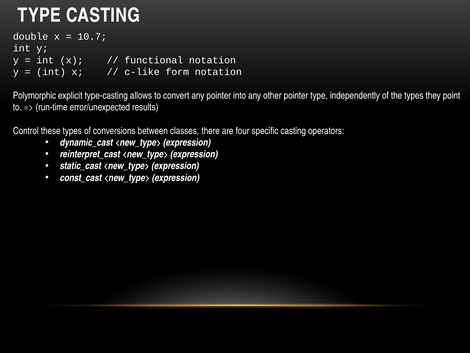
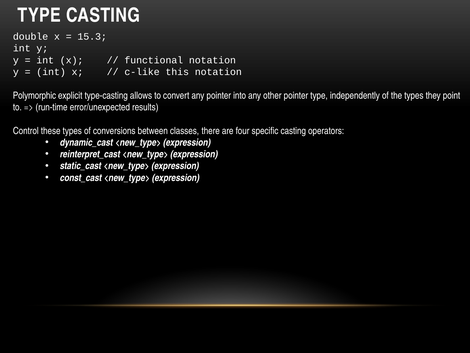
10.7: 10.7 -> 15.3
form: form -> this
